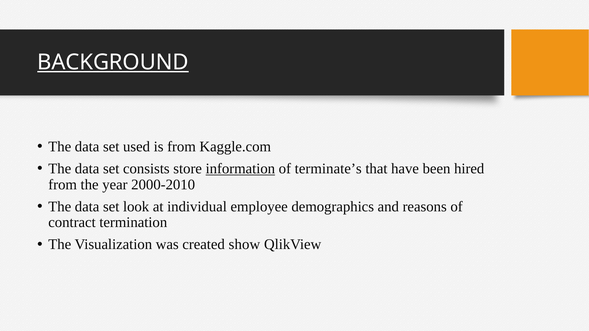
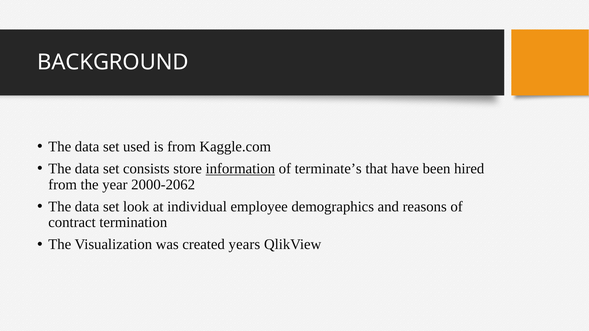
BACKGROUND underline: present -> none
2000-2010: 2000-2010 -> 2000-2062
show: show -> years
